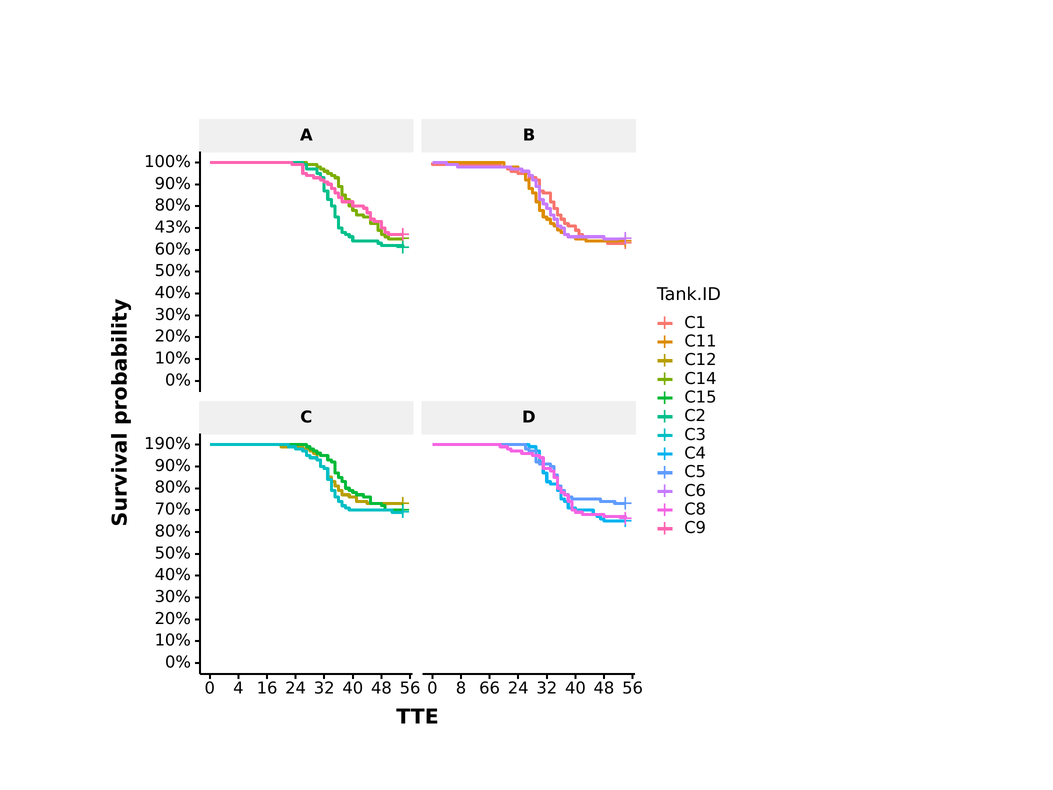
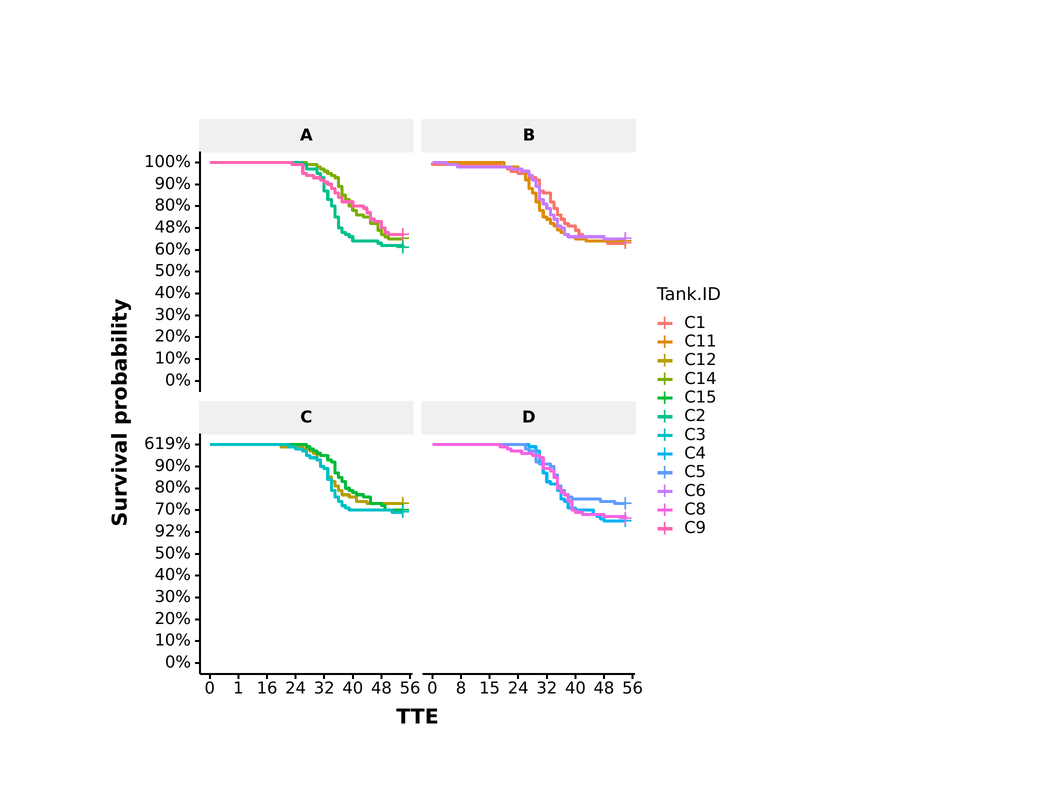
43%: 43% -> 48%
190%: 190% -> 619%
80% at (173, 531): 80% -> 92%
4: 4 -> 1
66: 66 -> 15
